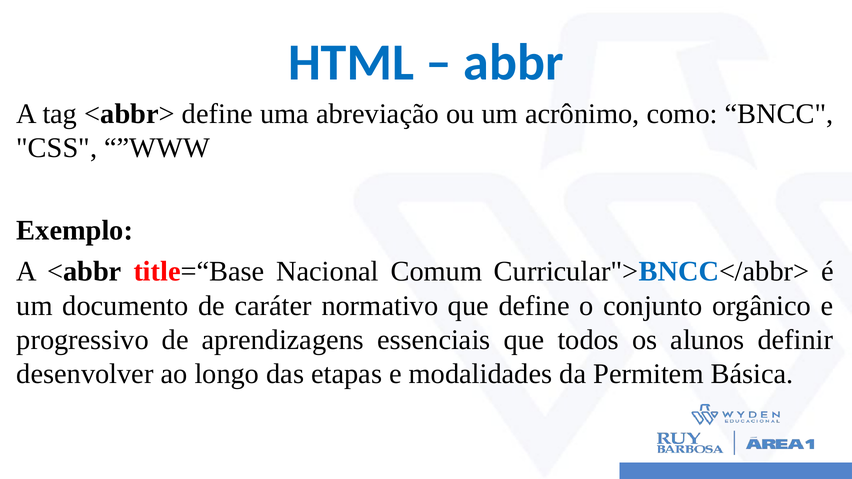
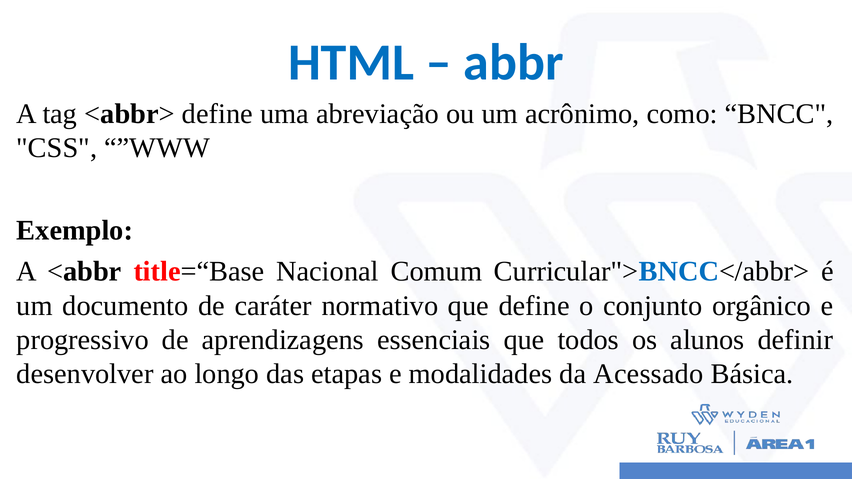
Permitem: Permitem -> Acessado
